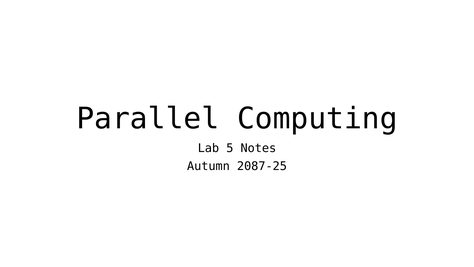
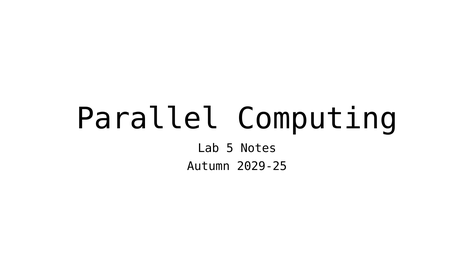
2087-25: 2087-25 -> 2029-25
